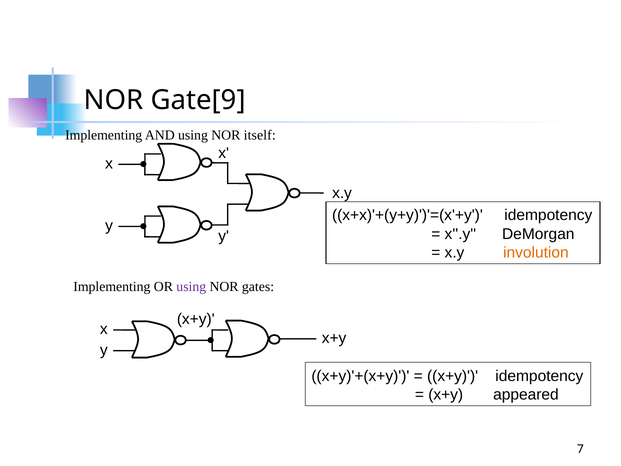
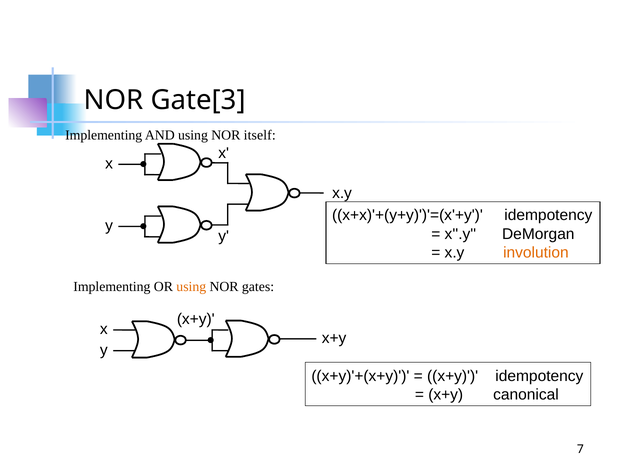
Gate[9: Gate[9 -> Gate[3
using at (191, 287) colour: purple -> orange
appeared: appeared -> canonical
